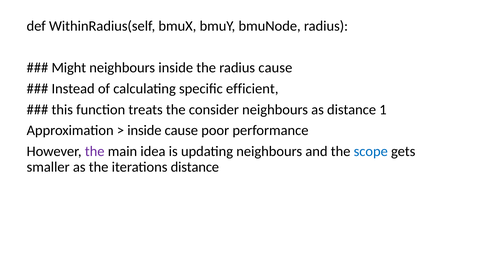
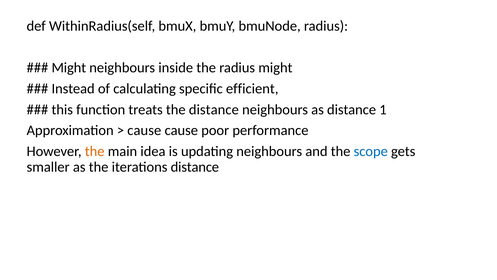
radius cause: cause -> might
the consider: consider -> distance
inside at (144, 130): inside -> cause
the at (95, 151) colour: purple -> orange
